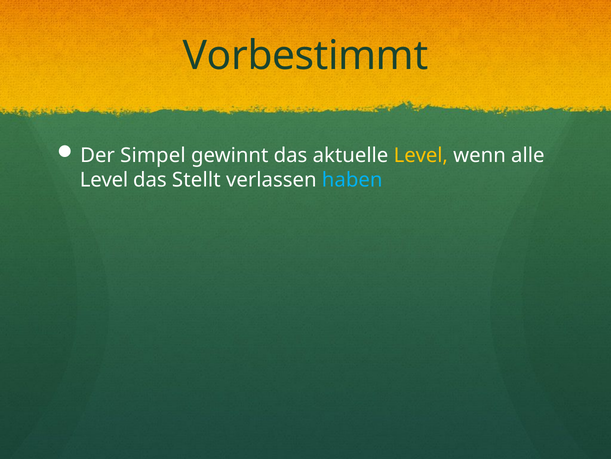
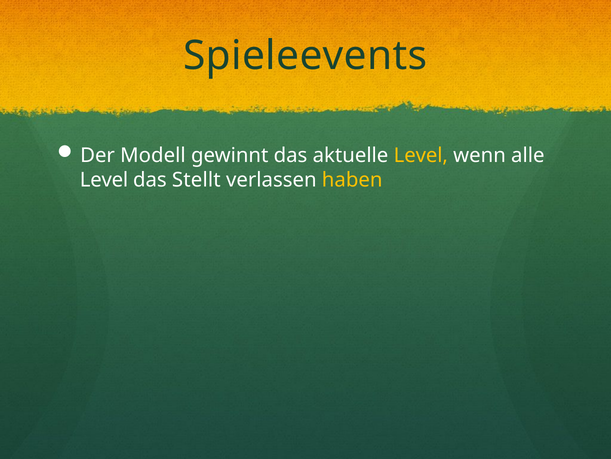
Vorbestimmt: Vorbestimmt -> Spieleevents
Simpel: Simpel -> Modell
haben colour: light blue -> yellow
